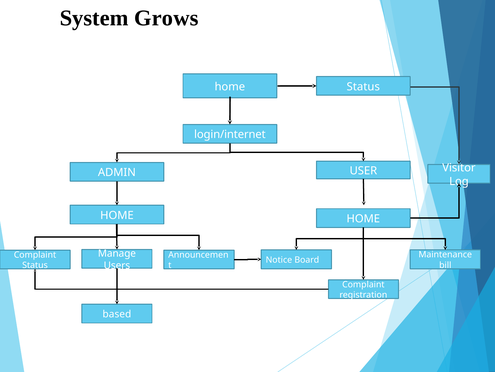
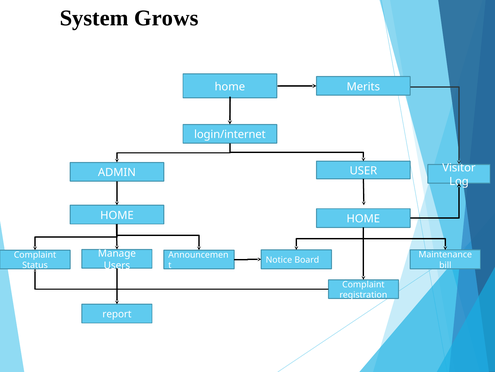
home Status: Status -> Merits
based: based -> report
